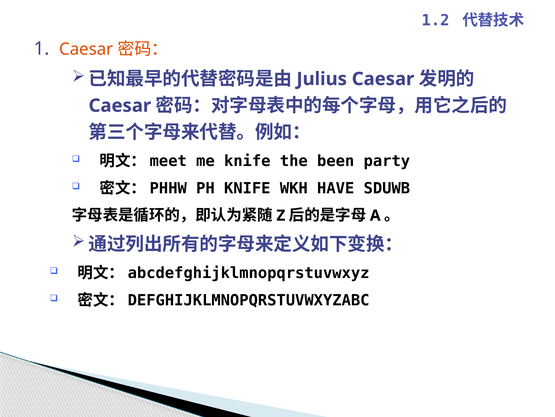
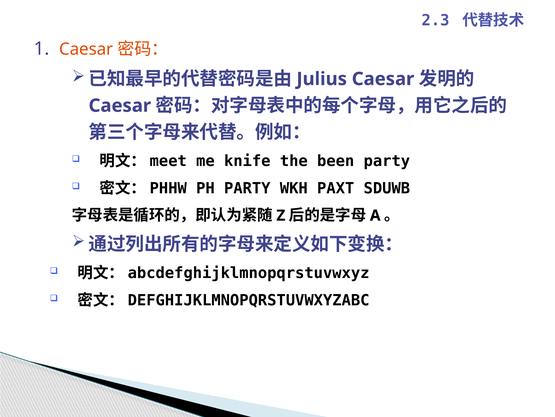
1.2: 1.2 -> 2.3
PH KNIFE: KNIFE -> PARTY
HAVE: HAVE -> PAXT
